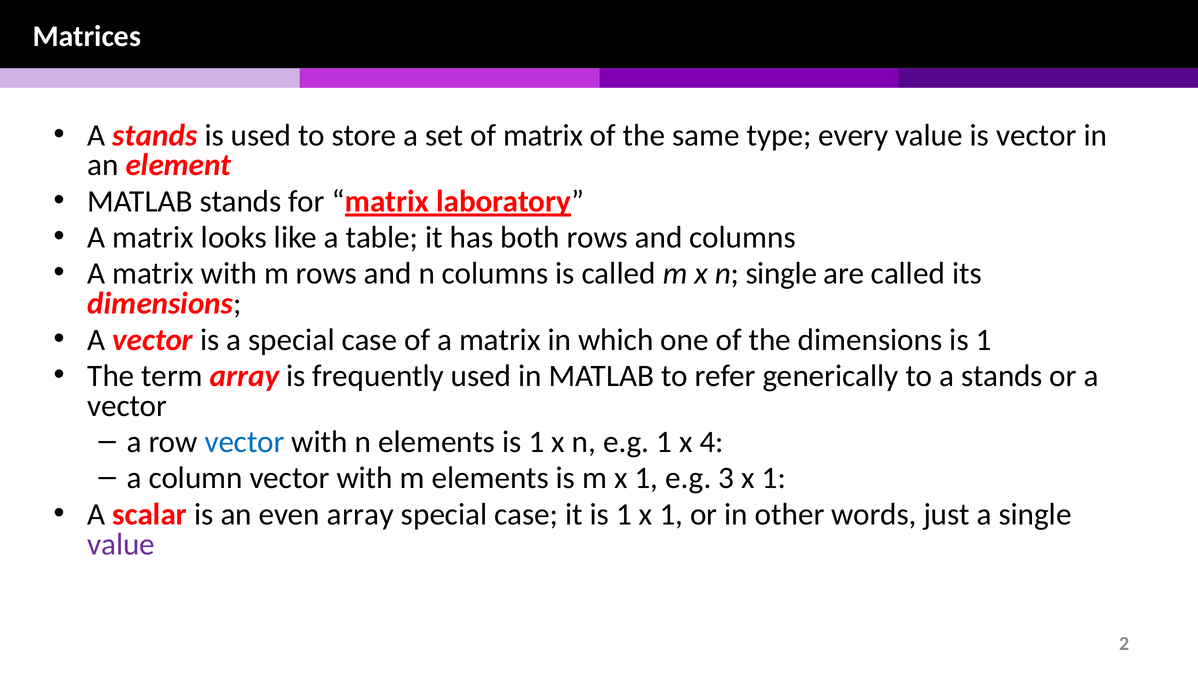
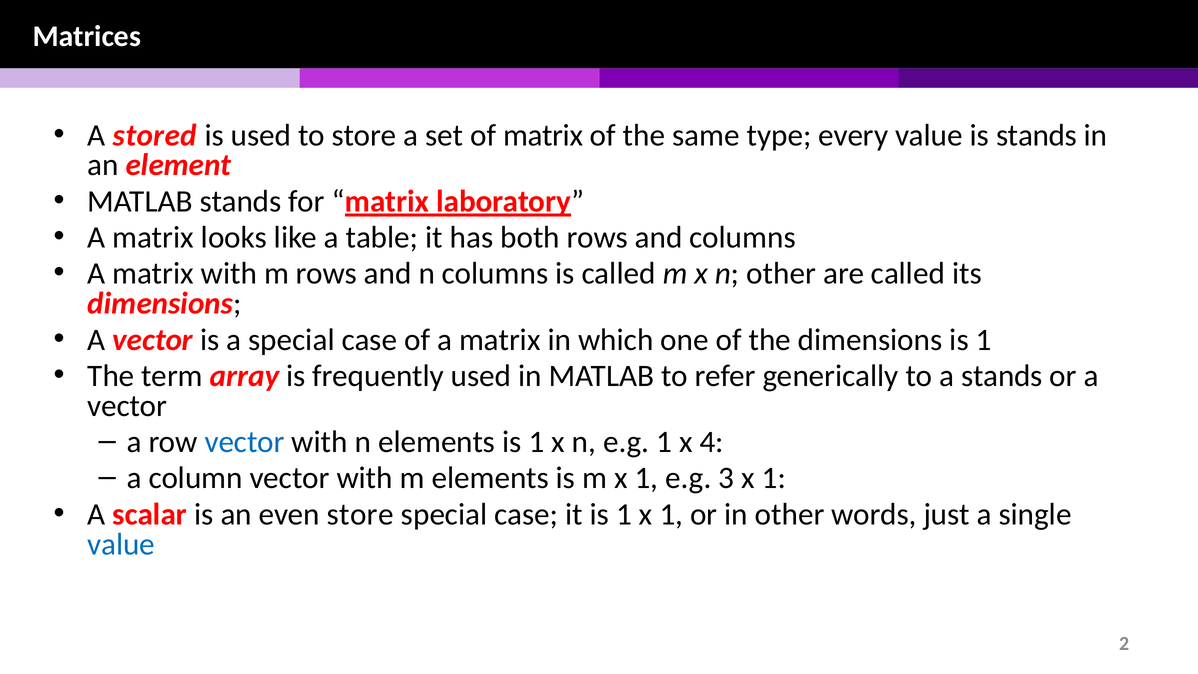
stands at (155, 135): stands -> stored
is vector: vector -> stands
n single: single -> other
even array: array -> store
value at (121, 544) colour: purple -> blue
